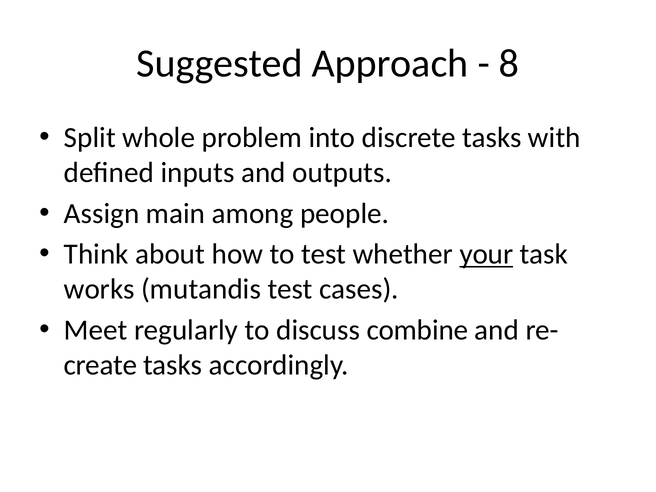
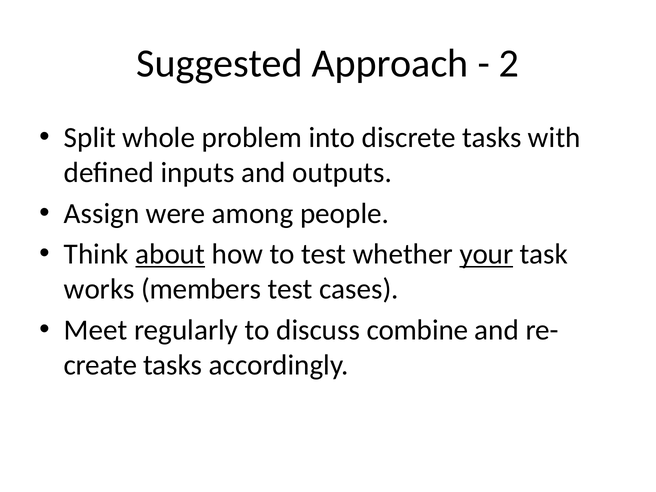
8: 8 -> 2
main: main -> were
about underline: none -> present
mutandis: mutandis -> members
